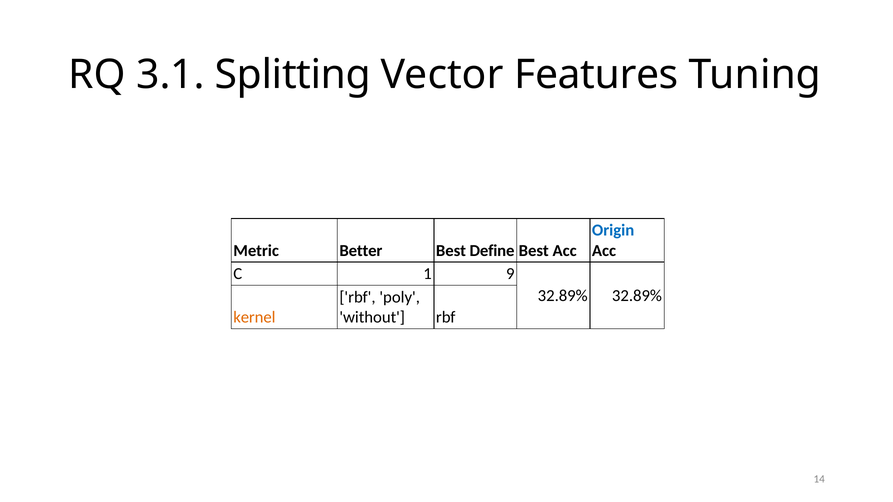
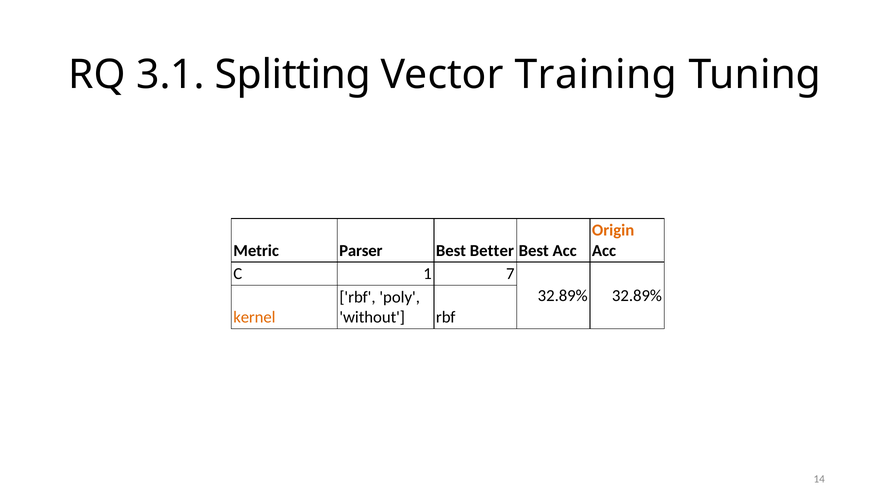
Features: Features -> Training
Origin colour: blue -> orange
Better: Better -> Parser
Define: Define -> Better
9: 9 -> 7
